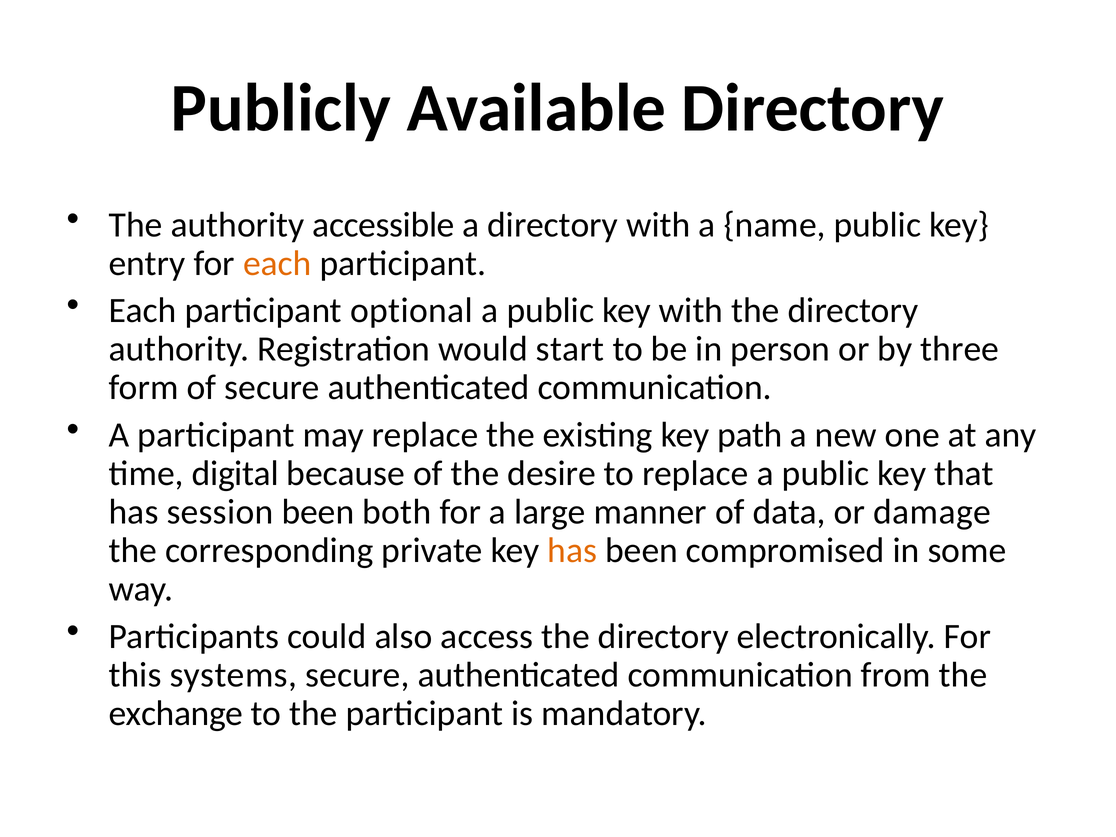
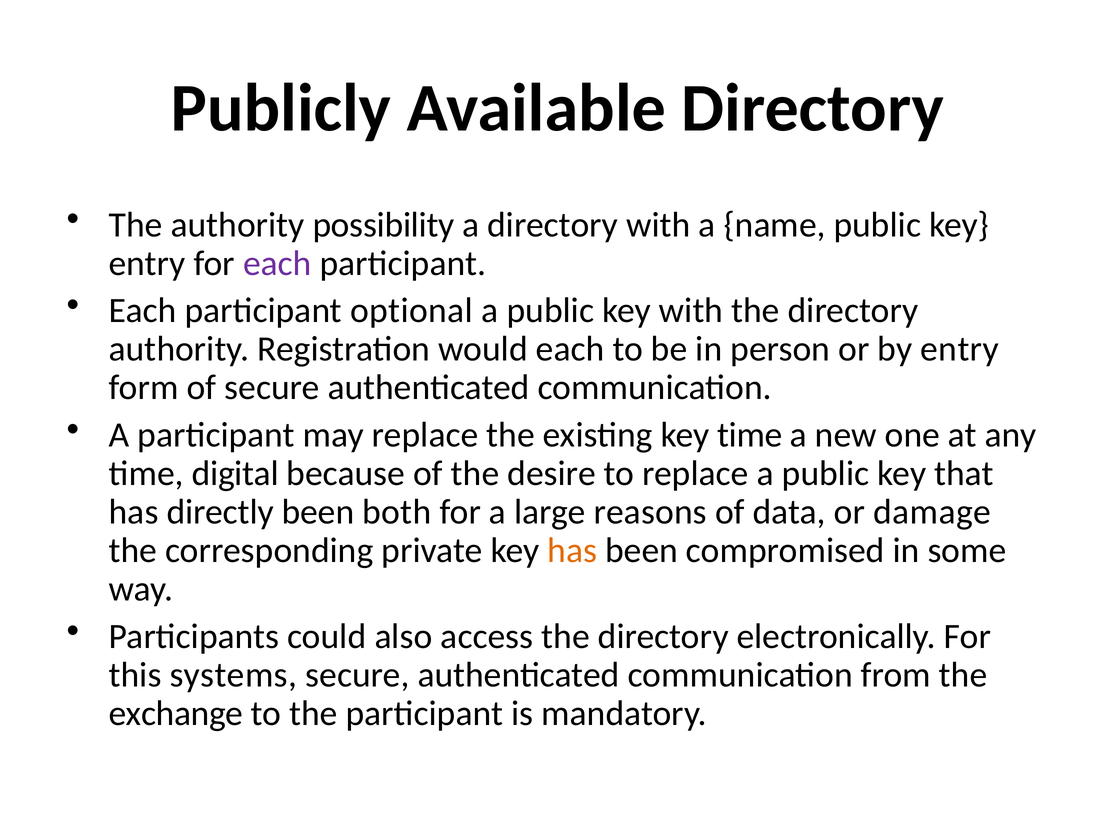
accessible: accessible -> possibility
each at (277, 263) colour: orange -> purple
would start: start -> each
by three: three -> entry
key path: path -> time
session: session -> directly
manner: manner -> reasons
